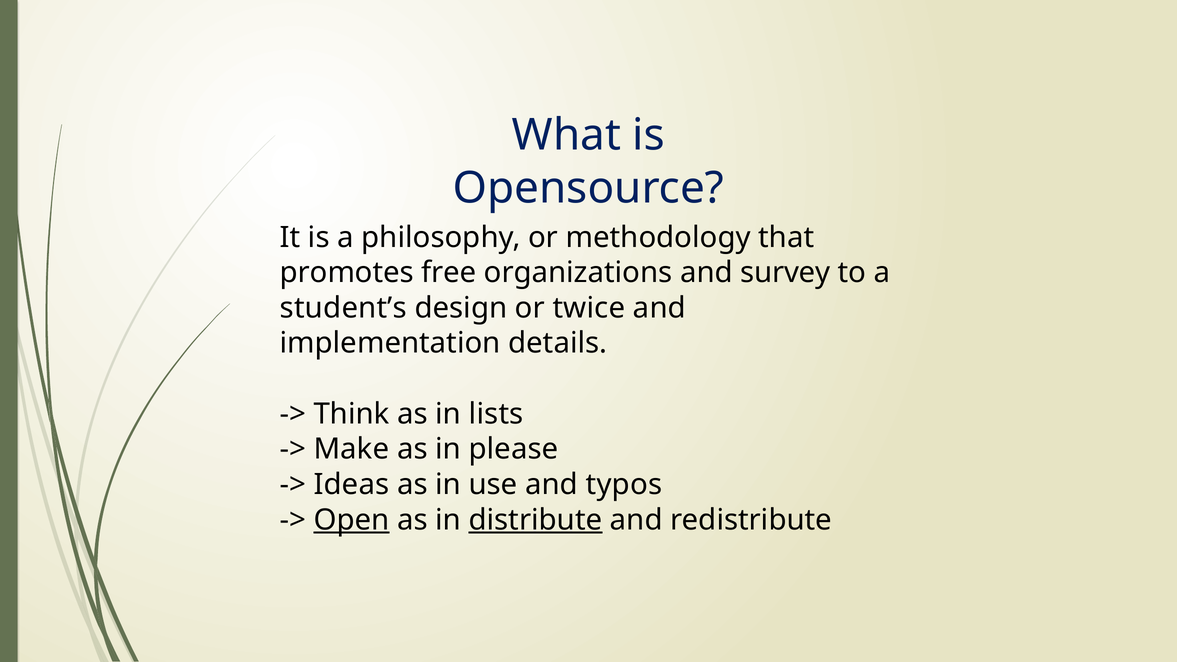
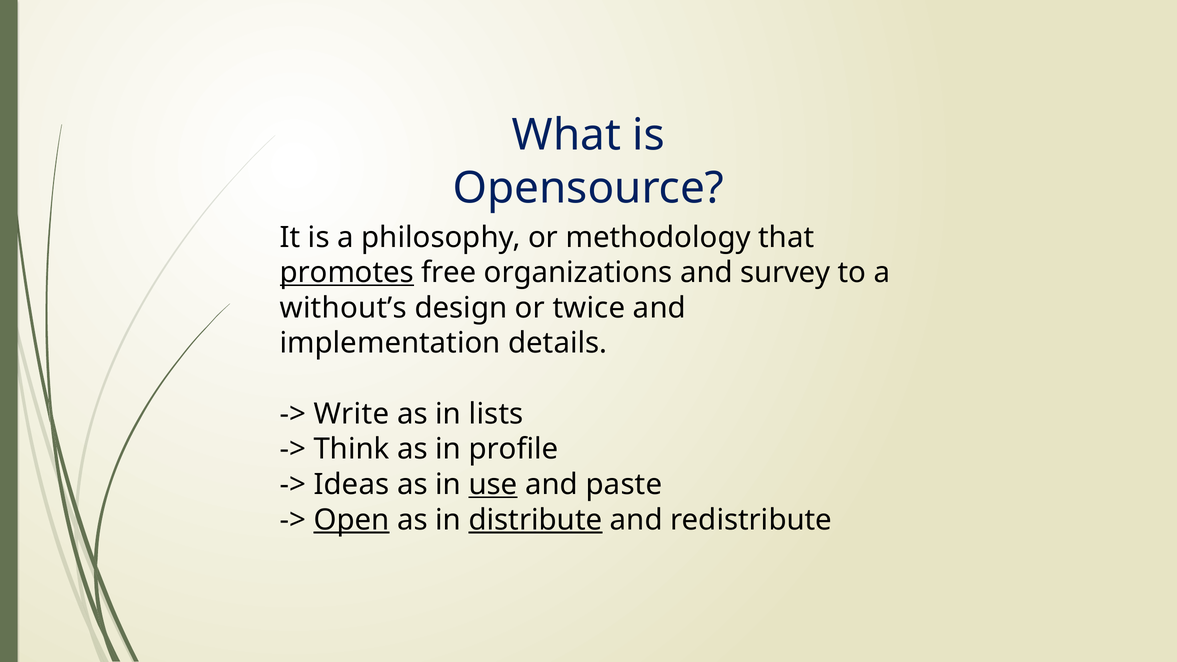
promotes underline: none -> present
student’s: student’s -> without’s
Think: Think -> Write
Make: Make -> Think
please: please -> profile
use underline: none -> present
typos: typos -> paste
